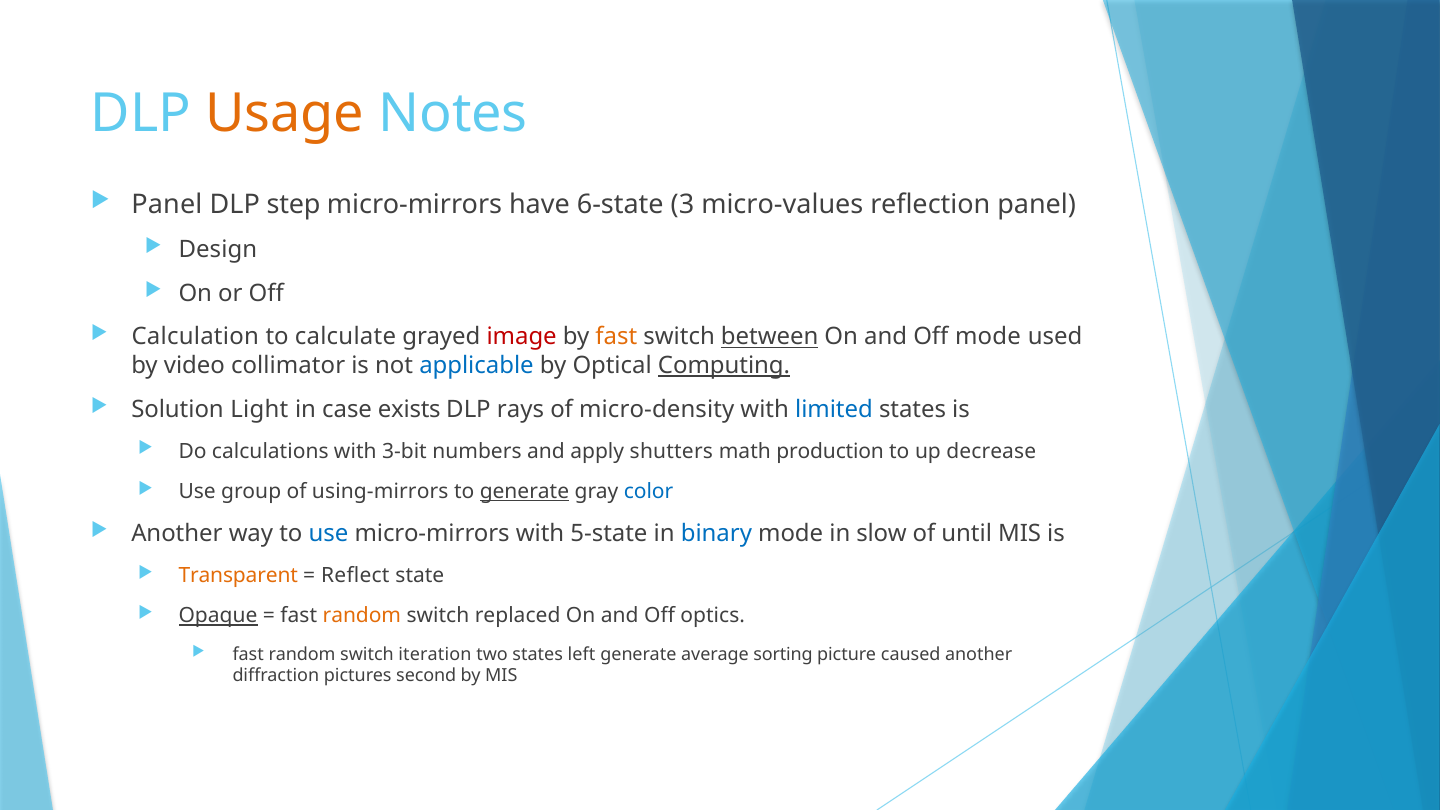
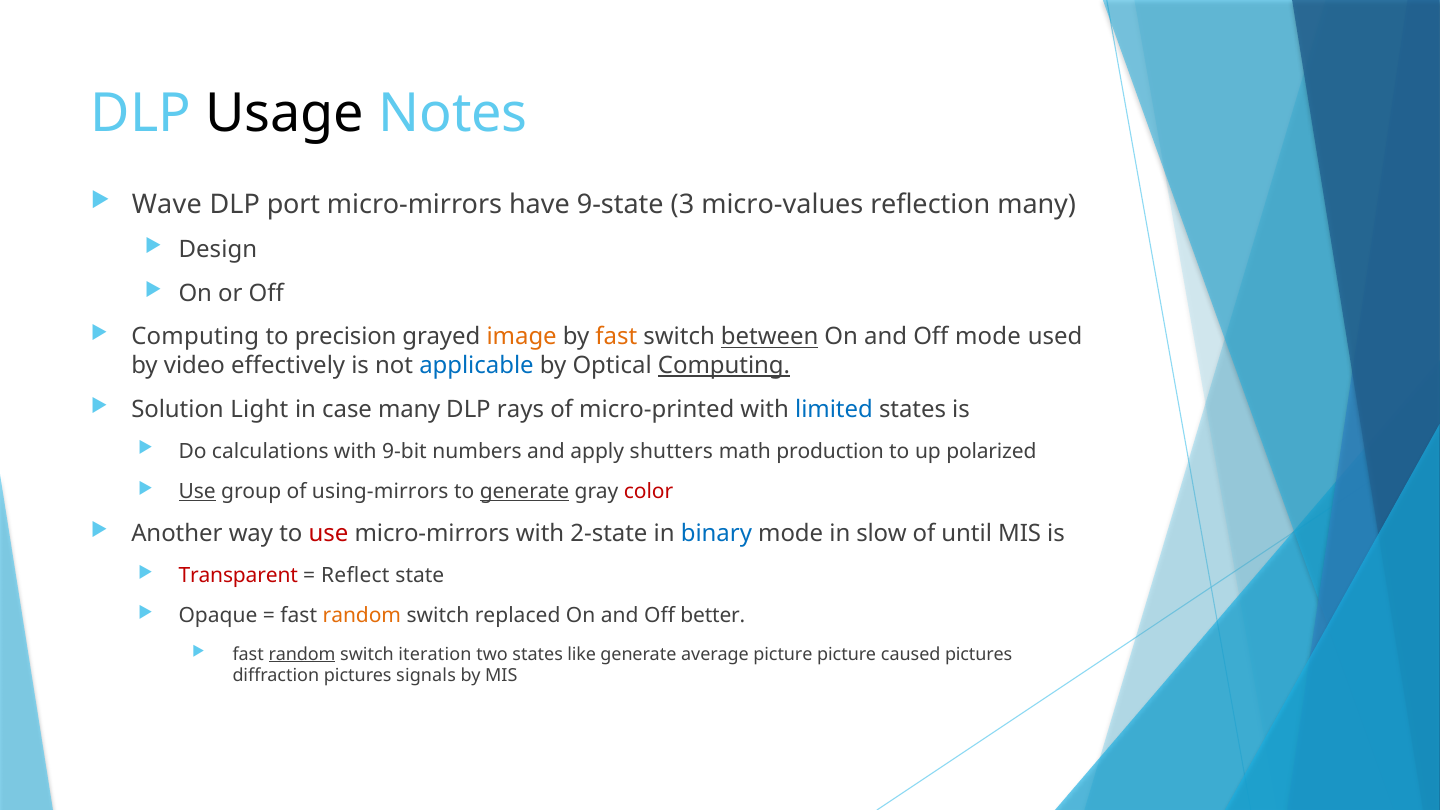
Usage colour: orange -> black
Panel at (167, 204): Panel -> Wave
step: step -> port
6-state: 6-state -> 9-state
reflection panel: panel -> many
Calculation at (195, 337): Calculation -> Computing
calculate: calculate -> precision
image colour: red -> orange
collimator: collimator -> effectively
case exists: exists -> many
micro-density: micro-density -> micro-printed
3-bit: 3-bit -> 9-bit
decrease: decrease -> polarized
Use at (197, 492) underline: none -> present
color colour: blue -> red
use at (328, 534) colour: blue -> red
5-state: 5-state -> 2-state
Transparent colour: orange -> red
Opaque underline: present -> none
optics: optics -> better
random at (302, 654) underline: none -> present
left: left -> like
average sorting: sorting -> picture
caused another: another -> pictures
second: second -> signals
